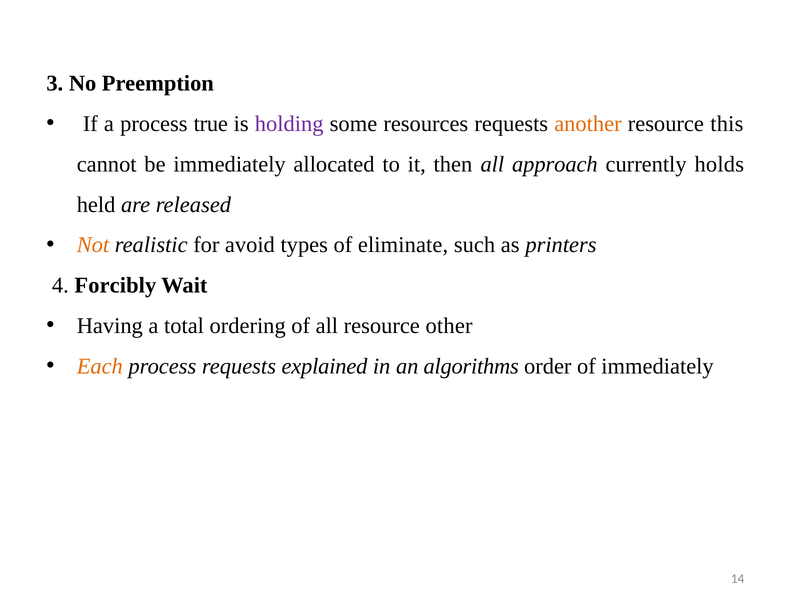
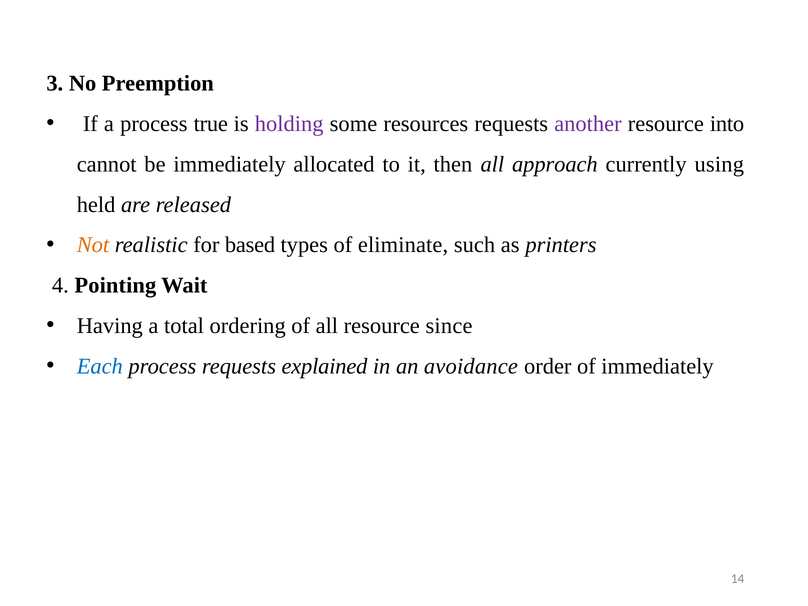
another colour: orange -> purple
this: this -> into
holds: holds -> using
avoid: avoid -> based
Forcibly: Forcibly -> Pointing
other: other -> since
Each colour: orange -> blue
algorithms: algorithms -> avoidance
